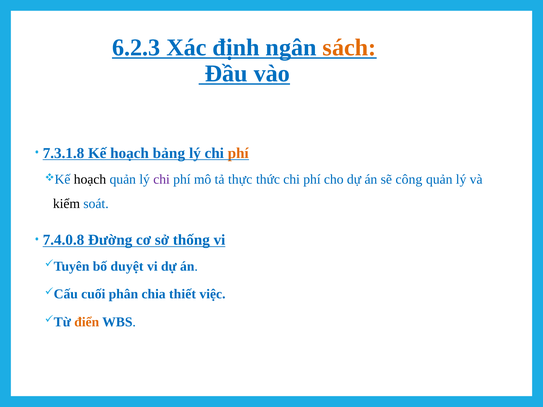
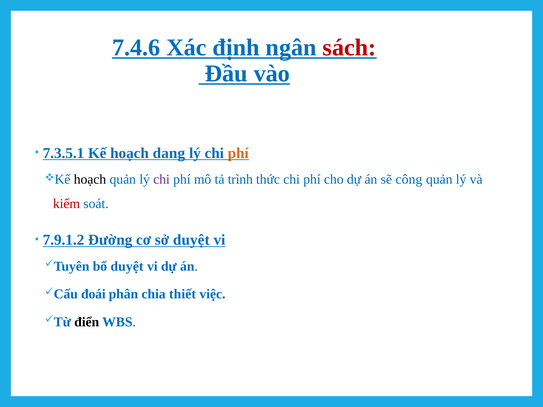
6.2.3: 6.2.3 -> 7.4.6
sách colour: orange -> red
7.3.1.8: 7.3.1.8 -> 7.3.5.1
bảng: bảng -> dang
thực: thực -> trình
kiểm colour: black -> red
7.4.0.8: 7.4.0.8 -> 7.9.1.2
sở thống: thống -> duyệt
cuối: cuối -> đoái
điển colour: orange -> black
